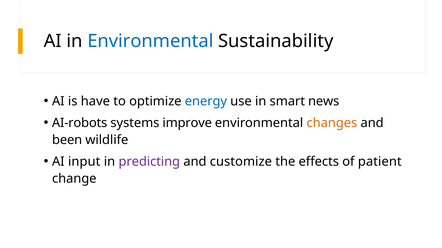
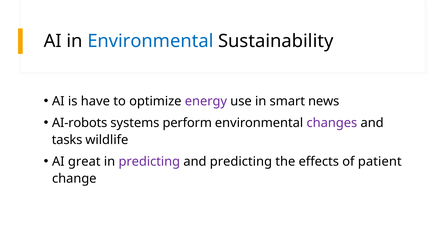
energy colour: blue -> purple
improve: improve -> perform
changes colour: orange -> purple
been: been -> tasks
input: input -> great
and customize: customize -> predicting
